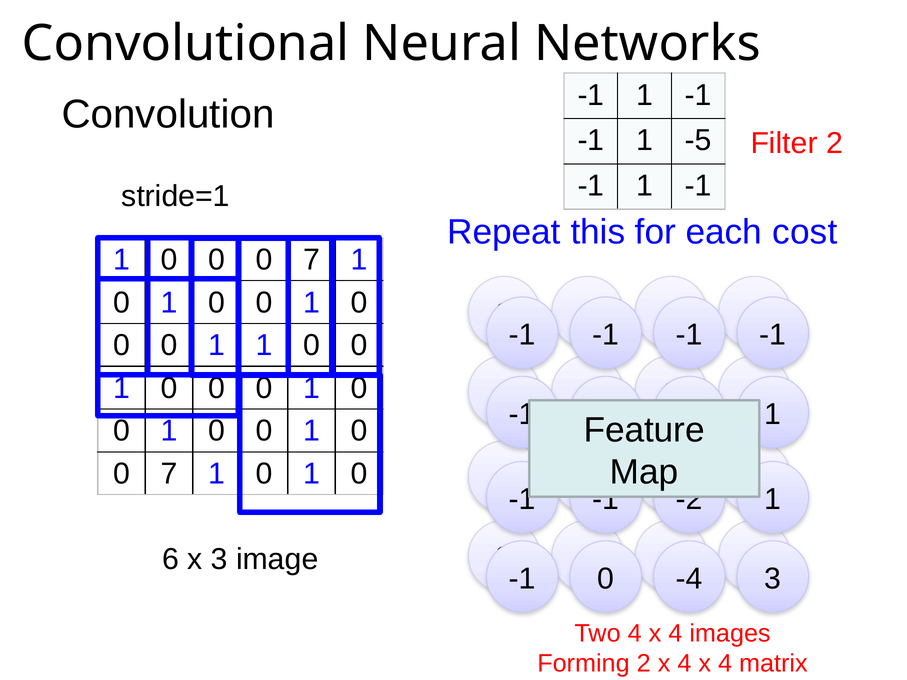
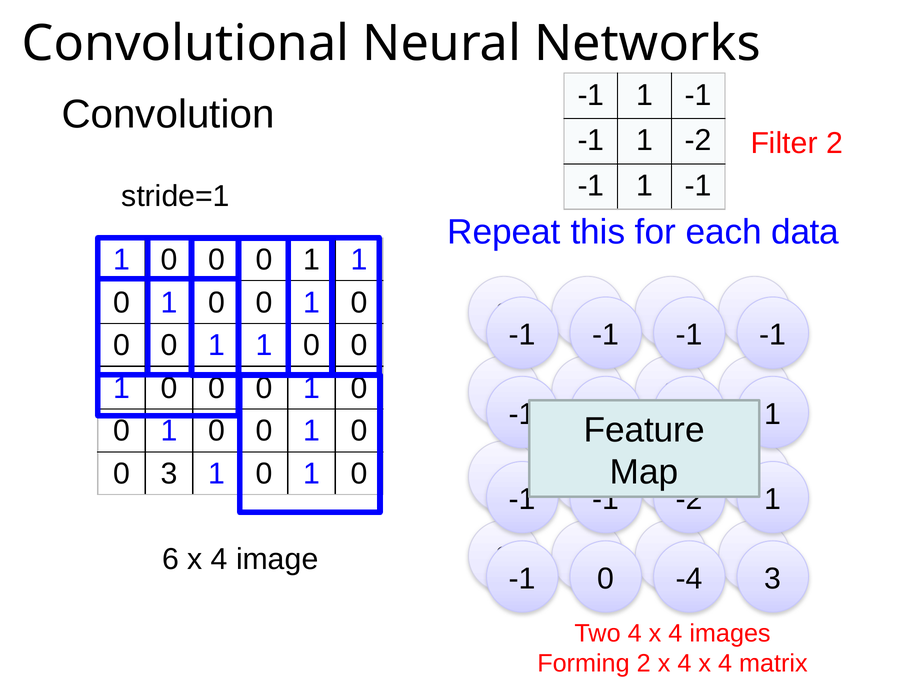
1 -5: -5 -> -2
cost: cost -> data
7 at (312, 260): 7 -> 1
7 at (169, 474): 7 -> 3
6 x 3: 3 -> 4
